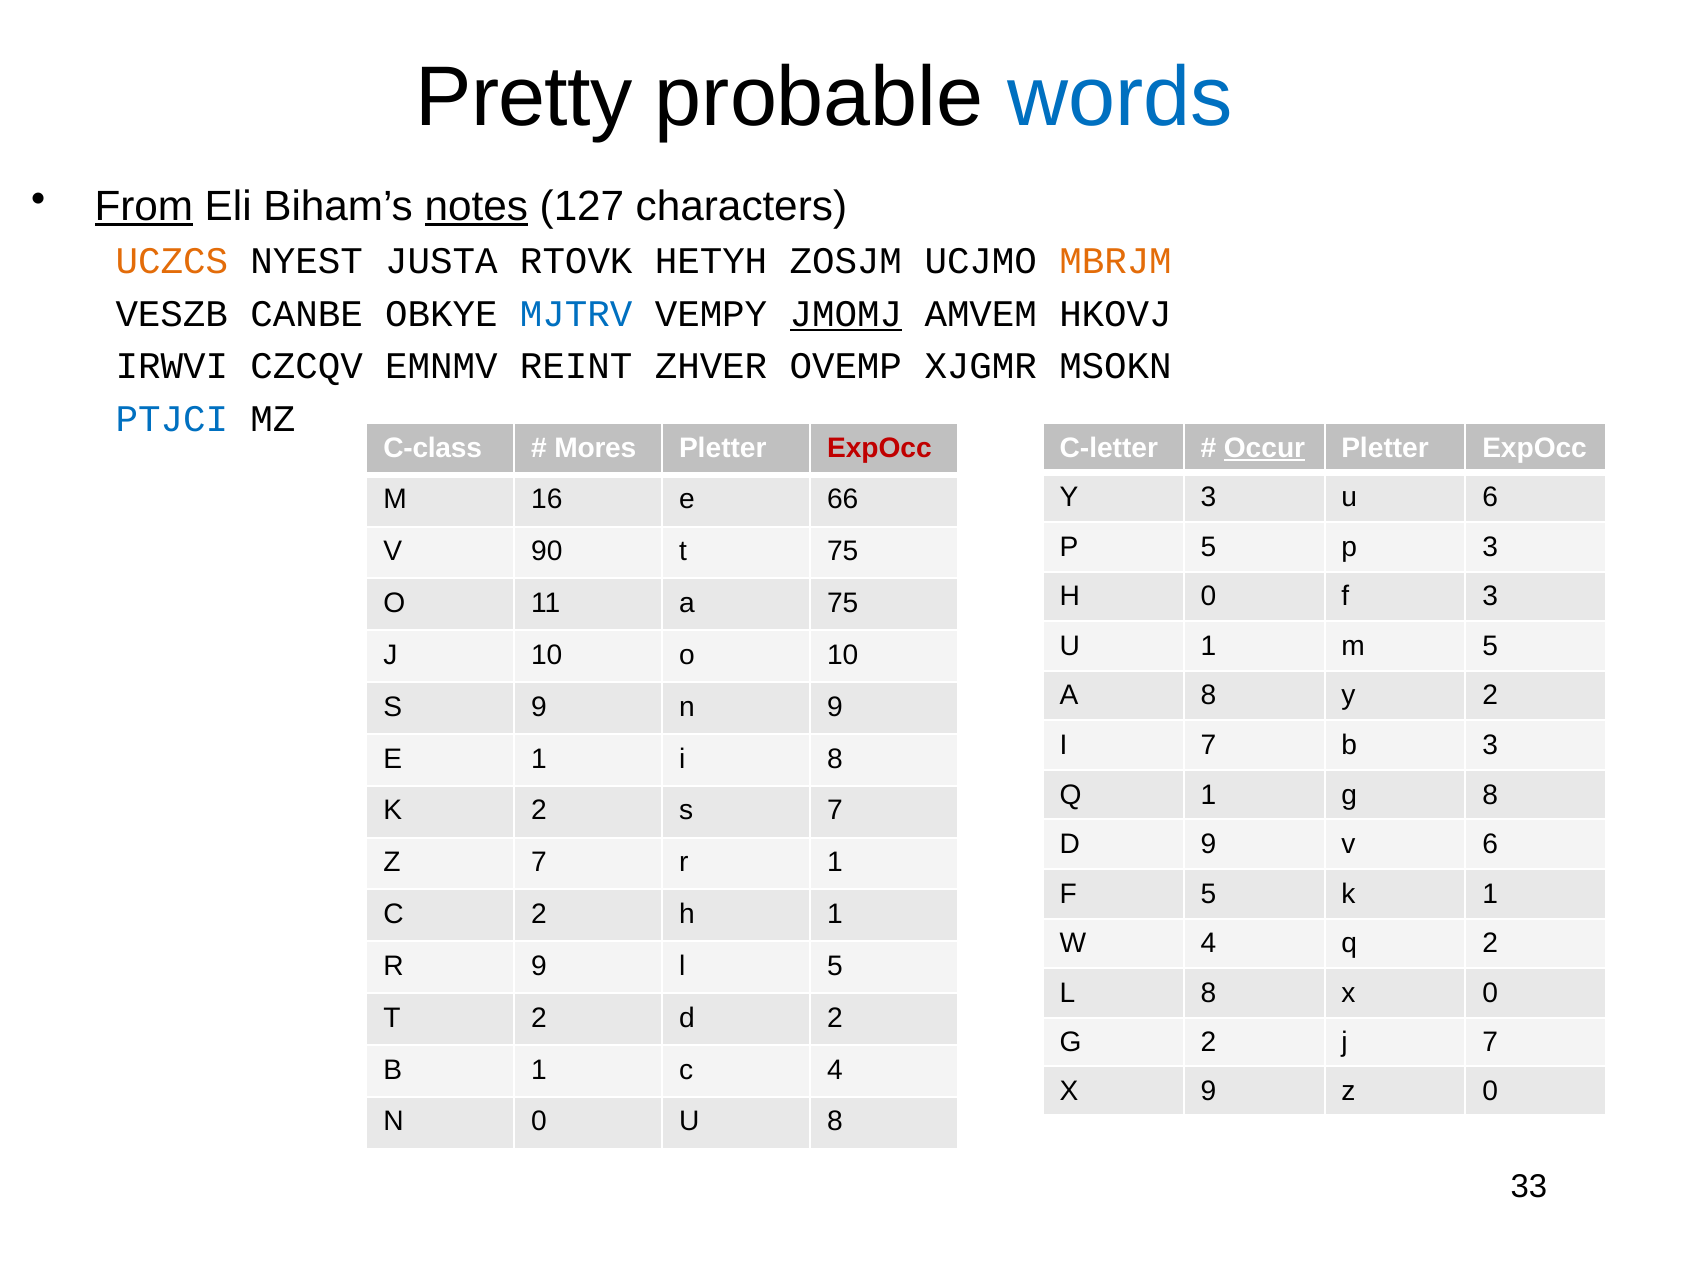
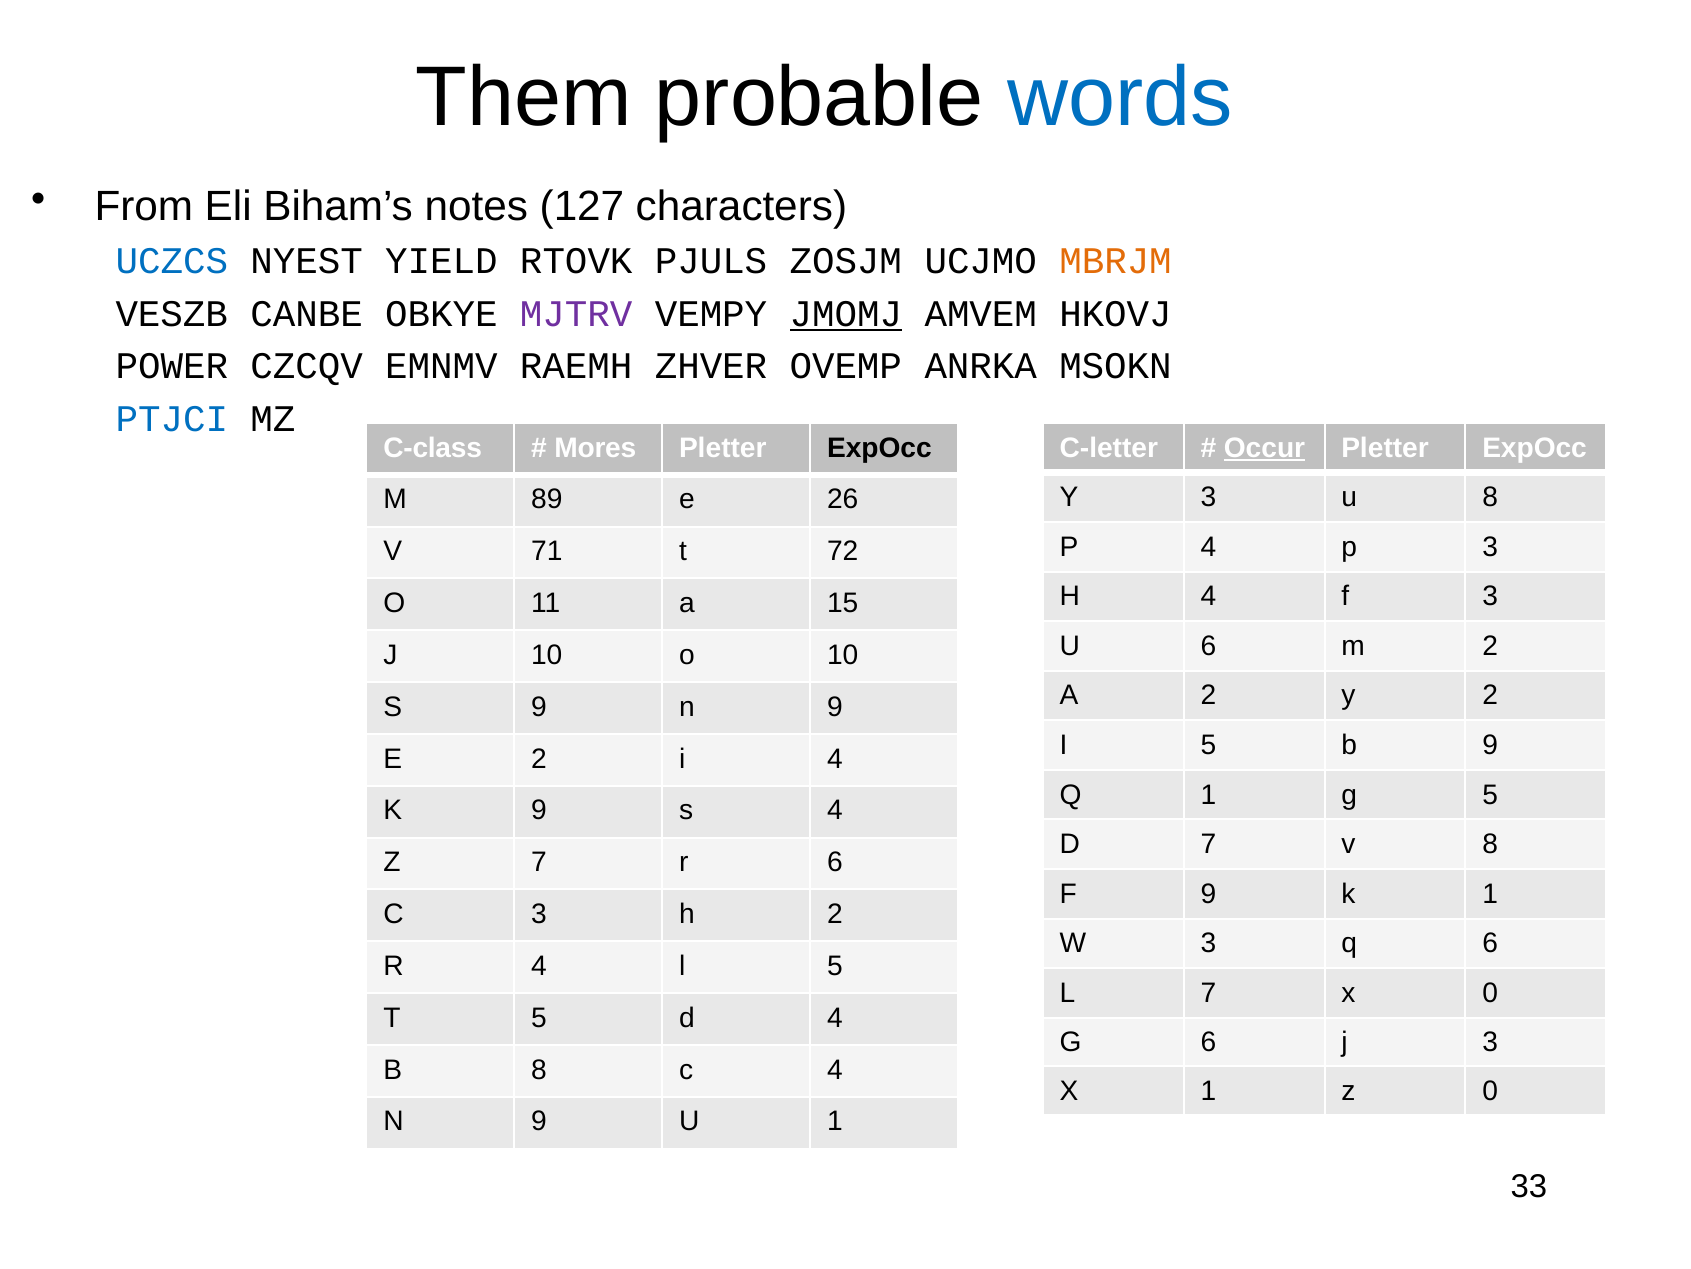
Pretty: Pretty -> Them
From underline: present -> none
notes underline: present -> none
UCZCS colour: orange -> blue
JUSTA: JUSTA -> YIELD
HETYH: HETYH -> PJULS
MJTRV colour: blue -> purple
IRWVI: IRWVI -> POWER
REINT: REINT -> RAEMH
XJGMR: XJGMR -> ANRKA
ExpOcc at (879, 448) colour: red -> black
u 6: 6 -> 8
16: 16 -> 89
66: 66 -> 26
P 5: 5 -> 4
90: 90 -> 71
t 75: 75 -> 72
H 0: 0 -> 4
a 75: 75 -> 15
U 1: 1 -> 6
m 5: 5 -> 2
A 8: 8 -> 2
I 7: 7 -> 5
b 3: 3 -> 9
E 1: 1 -> 2
i 8: 8 -> 4
g 8: 8 -> 5
K 2: 2 -> 9
s 7: 7 -> 4
D 9: 9 -> 7
v 6: 6 -> 8
r 1: 1 -> 6
F 5: 5 -> 9
C 2: 2 -> 3
h 1: 1 -> 2
W 4: 4 -> 3
q 2: 2 -> 6
R 9: 9 -> 4
L 8: 8 -> 7
T 2: 2 -> 5
d 2: 2 -> 4
G 2: 2 -> 6
j 7: 7 -> 3
B 1: 1 -> 8
X 9: 9 -> 1
0 at (539, 1121): 0 -> 9
U 8: 8 -> 1
